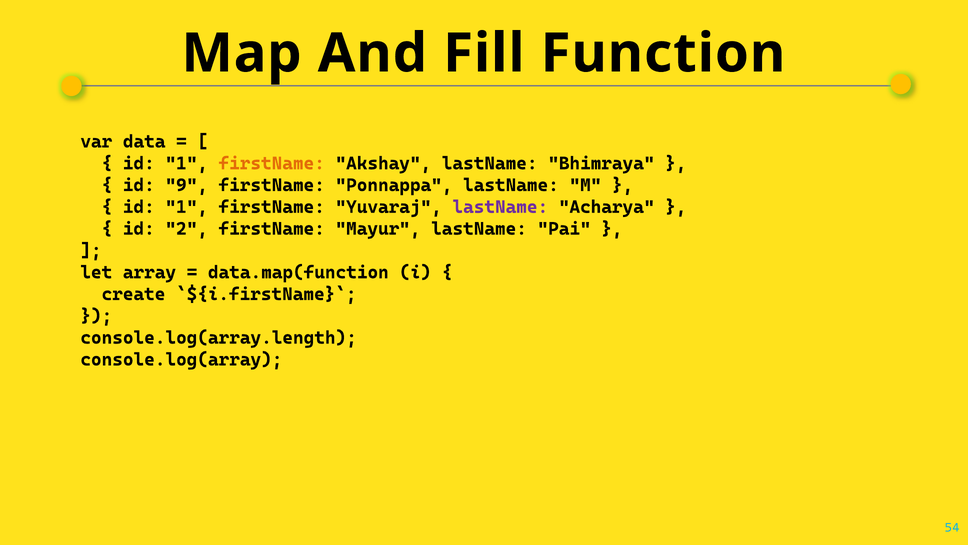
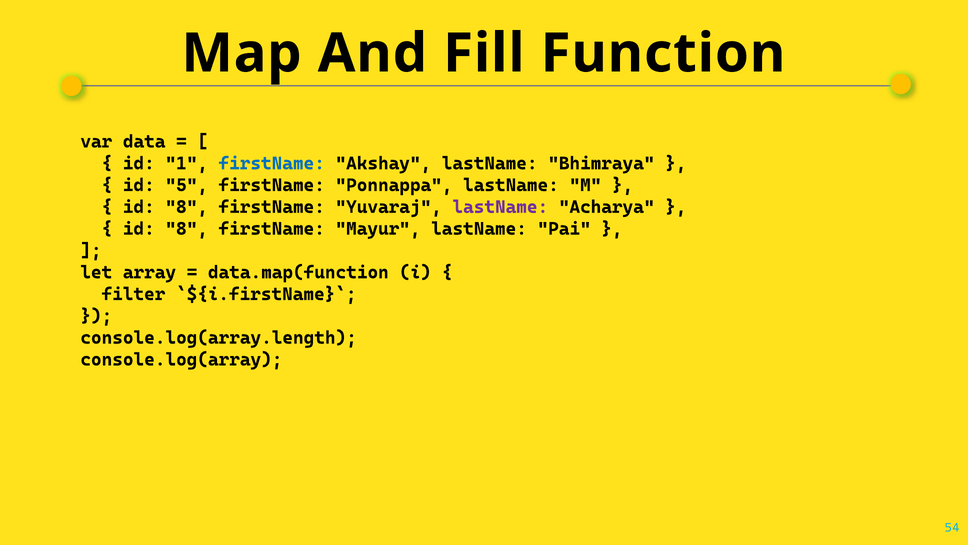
firstName at (272, 163) colour: orange -> blue
9: 9 -> 5
1 at (187, 207): 1 -> 8
2 at (187, 228): 2 -> 8
create: create -> filter
